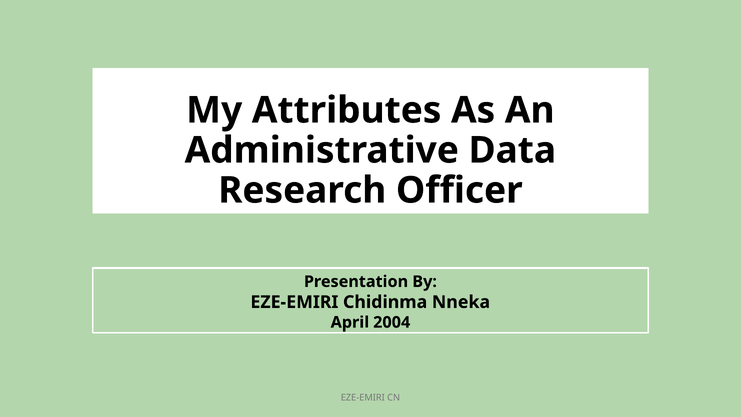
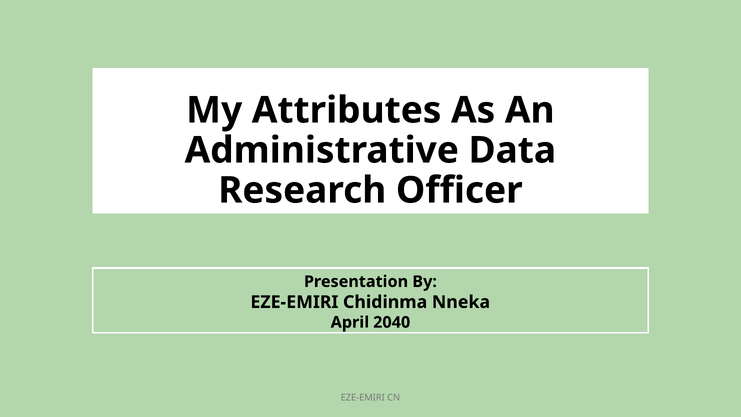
2004: 2004 -> 2040
